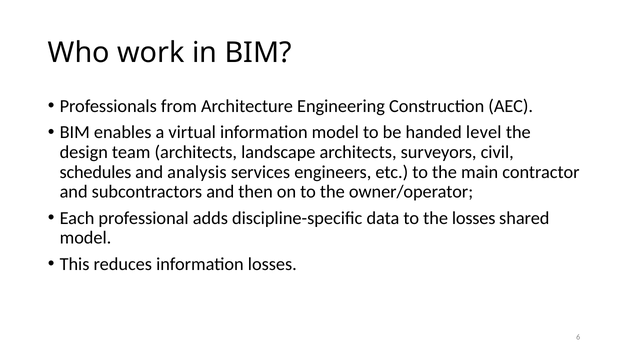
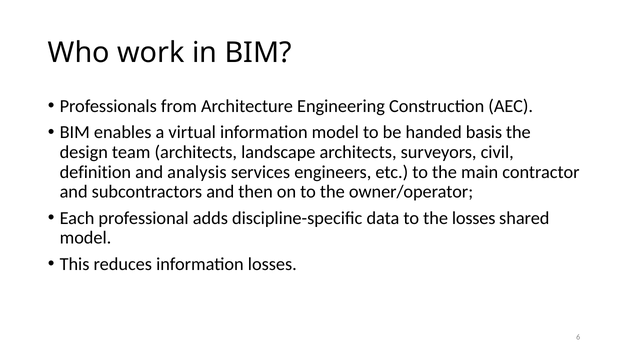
level: level -> basis
schedules: schedules -> definition
